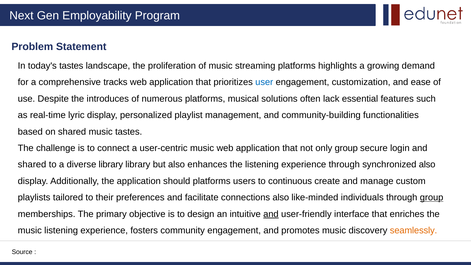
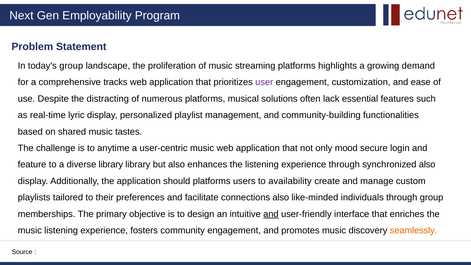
today's tastes: tastes -> group
user colour: blue -> purple
introduces: introduces -> distracting
connect: connect -> anytime
only group: group -> mood
shared at (32, 165): shared -> feature
continuous: continuous -> availability
group at (432, 198) underline: present -> none
